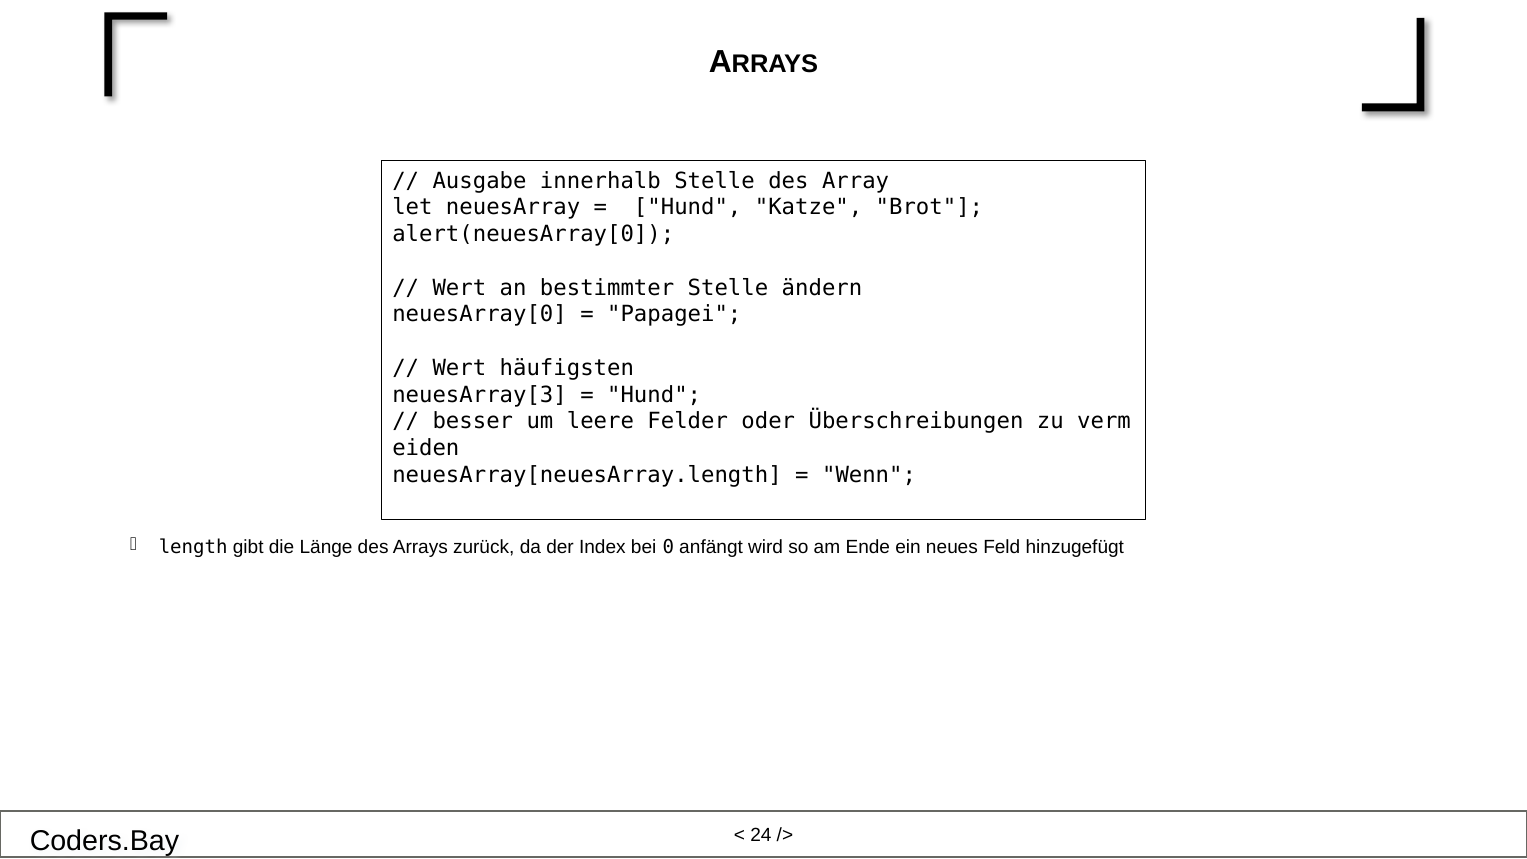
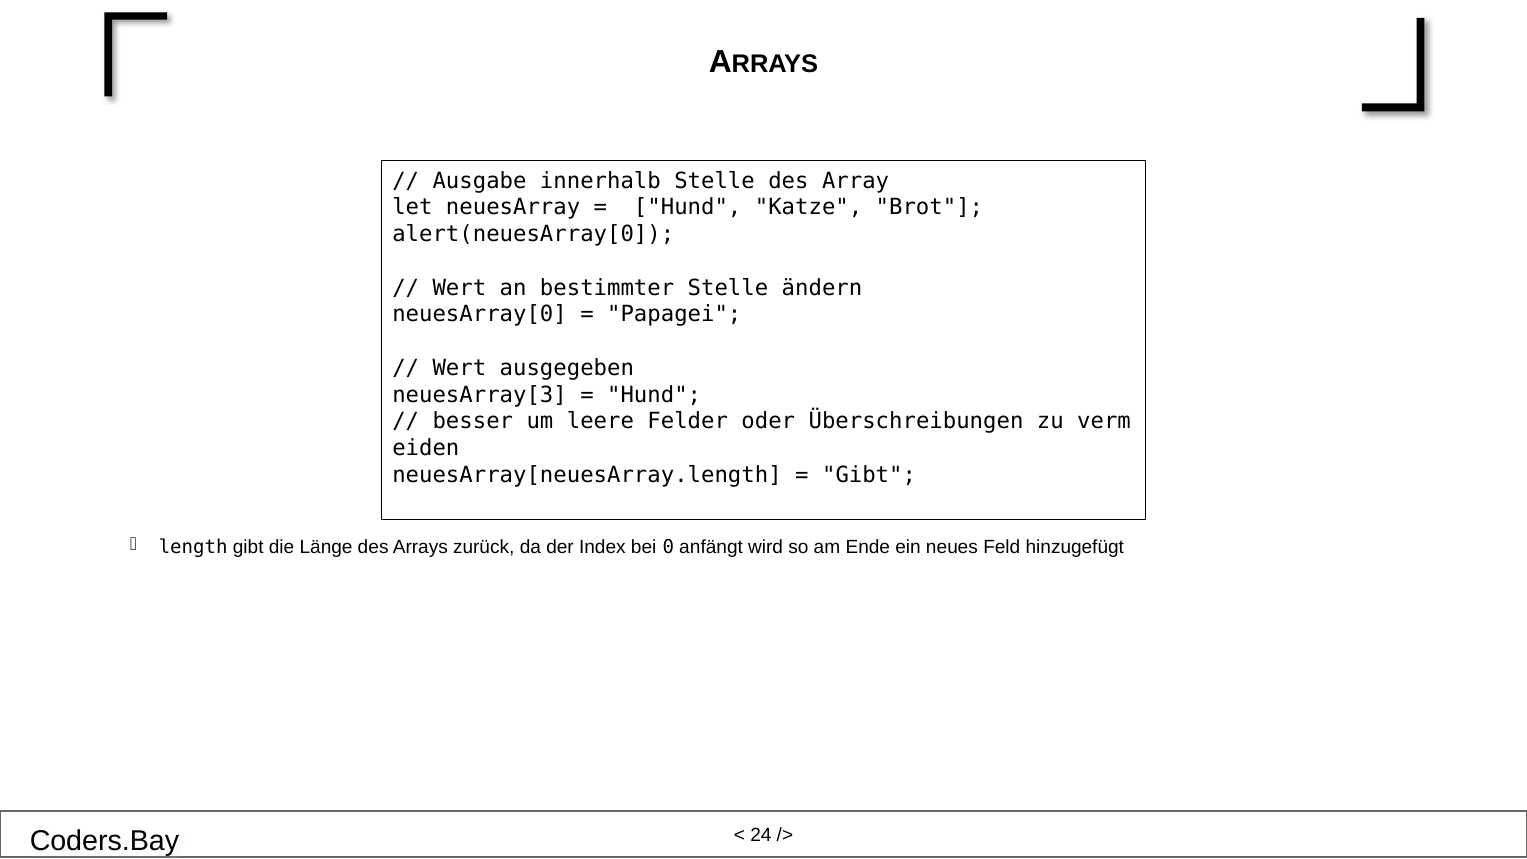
häufigsten: häufigsten -> ausgegeben
Wenn at (869, 475): Wenn -> Gibt
